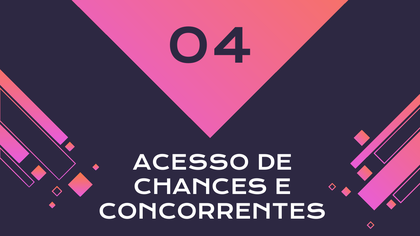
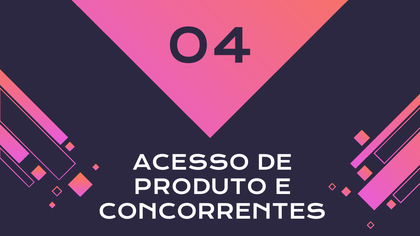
CHANCES: CHANCES -> PRODUTO
